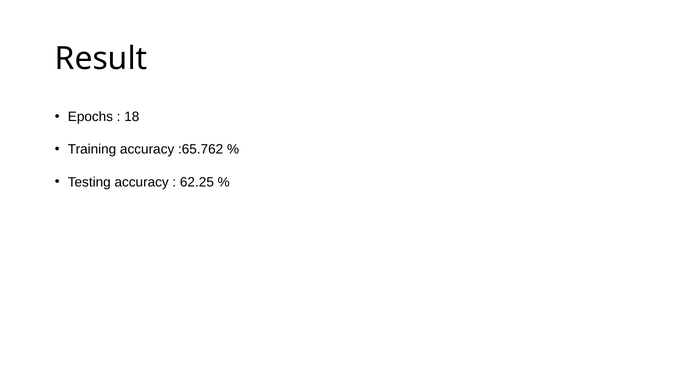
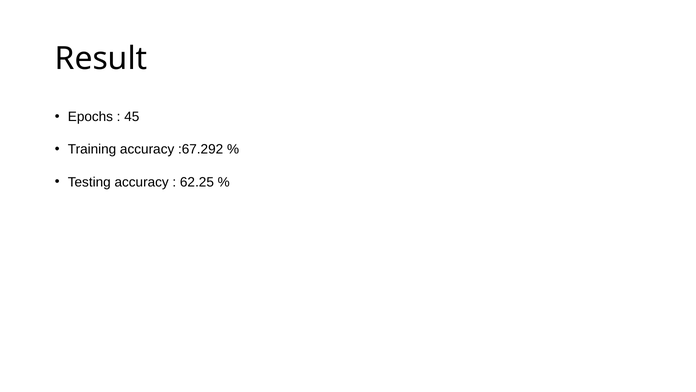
18: 18 -> 45
:65.762: :65.762 -> :67.292
